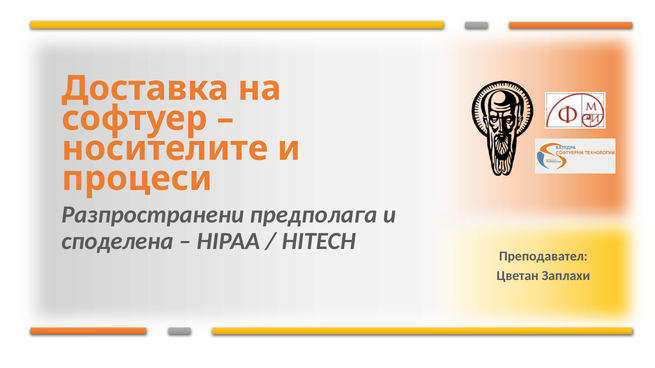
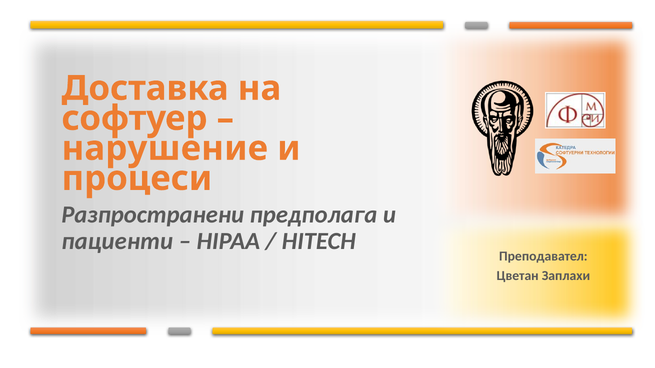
носителите: носителите -> нарушение
споделена: споделена -> пациенти
